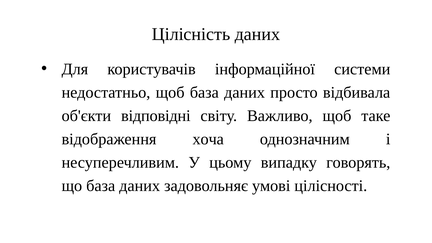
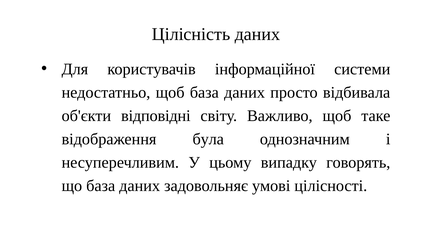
хоча: хоча -> була
